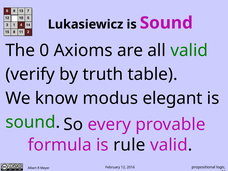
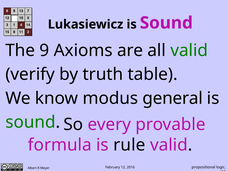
0: 0 -> 9
elegant: elegant -> general
